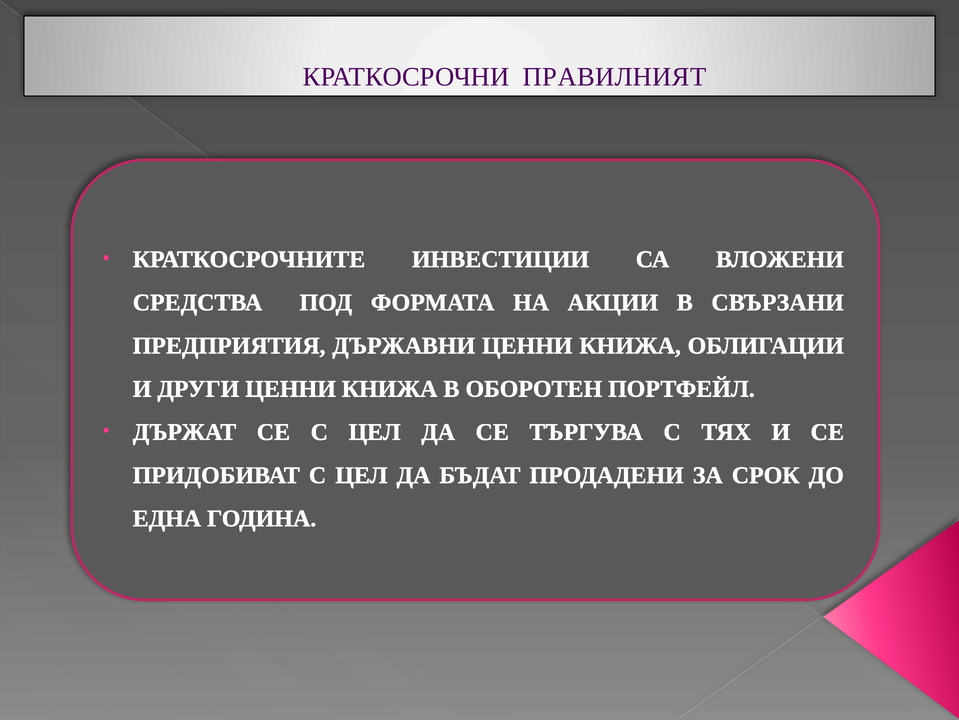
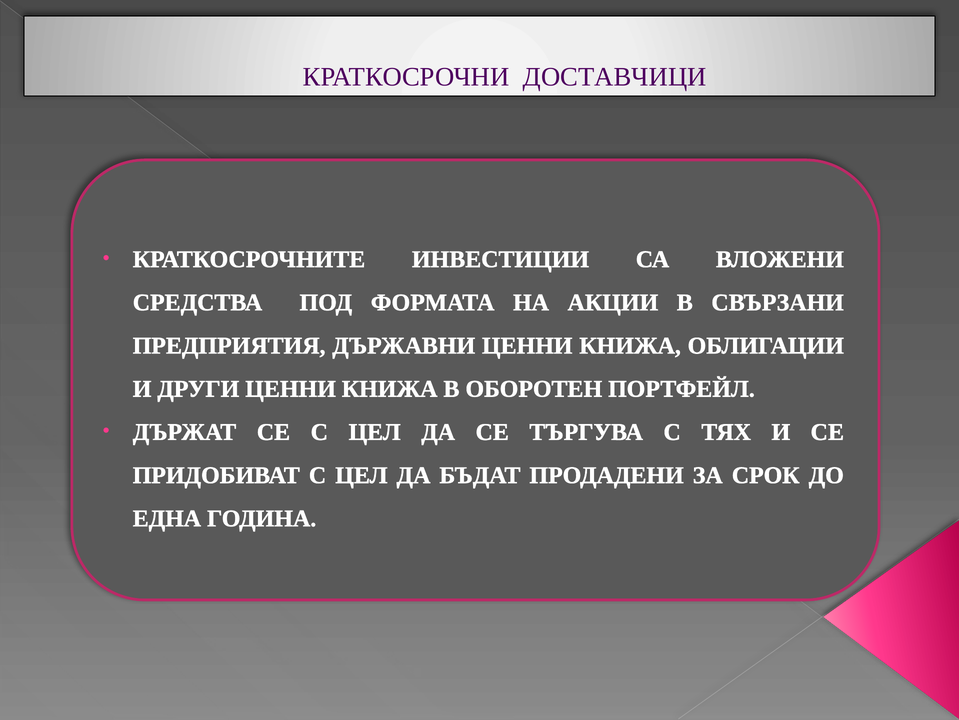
ПРАВИЛНИЯТ: ПРАВИЛНИЯТ -> ДОСТАВЧИЦИ
